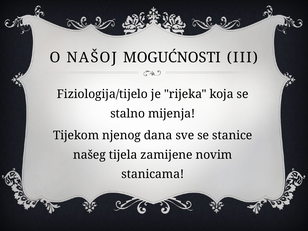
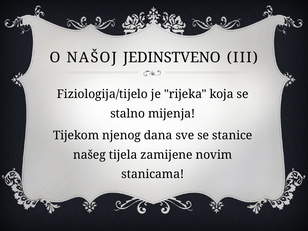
MOGUĆNOSTI: MOGUĆNOSTI -> JEDINSTVENO
